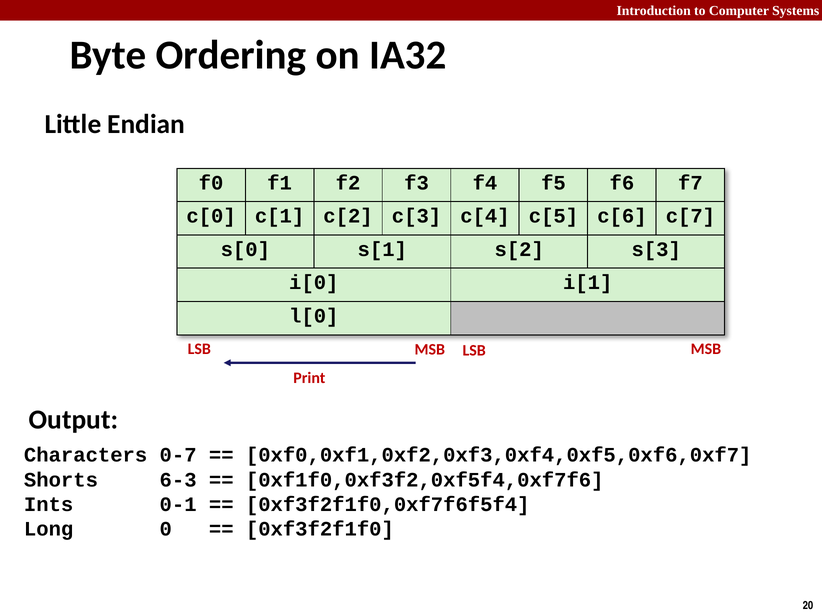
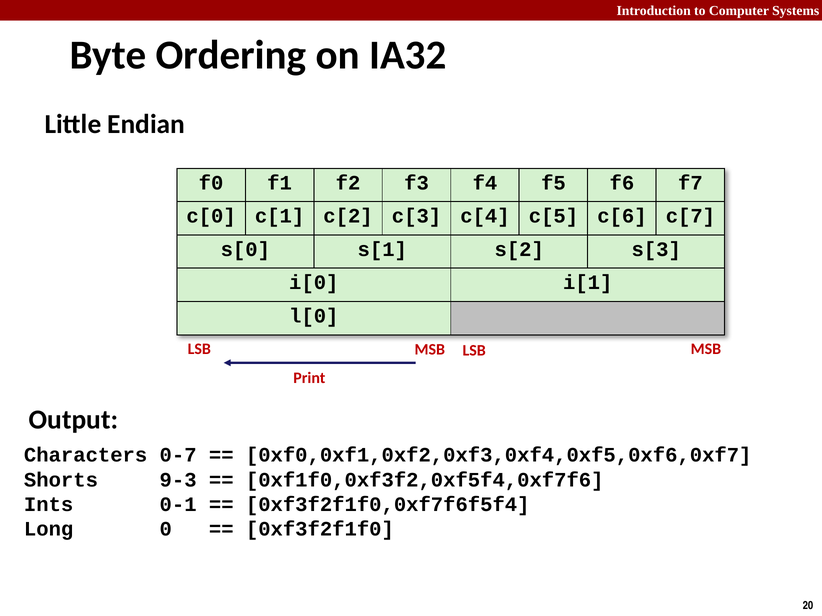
6-3: 6-3 -> 9-3
